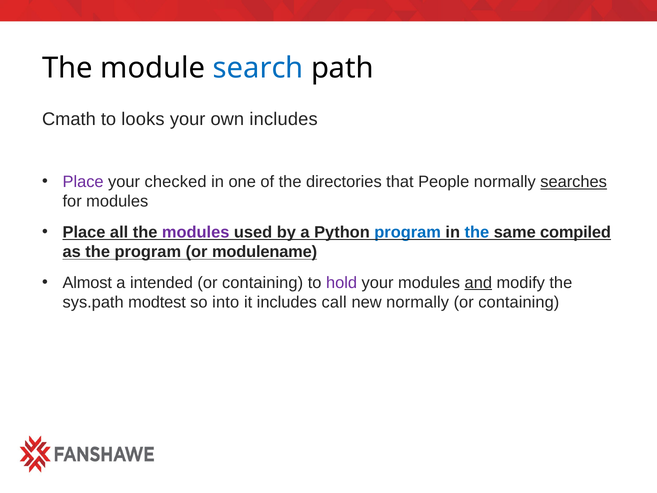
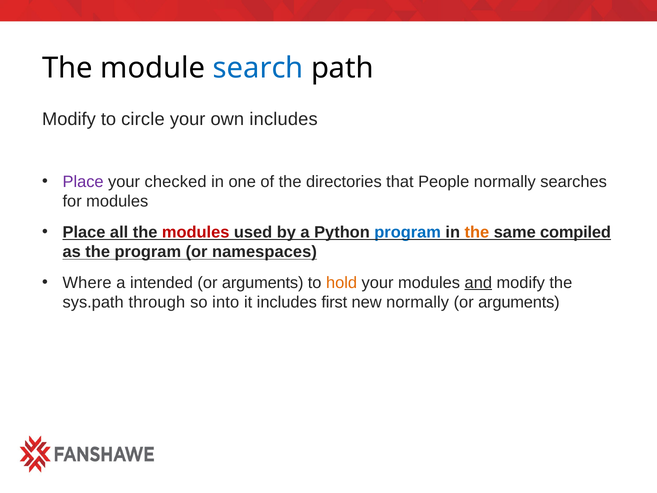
Cmath at (69, 119): Cmath -> Modify
looks: looks -> circle
searches underline: present -> none
modules at (196, 232) colour: purple -> red
the at (477, 232) colour: blue -> orange
modulename: modulename -> namespaces
Almost: Almost -> Where
containing at (263, 282): containing -> arguments
hold colour: purple -> orange
modtest: modtest -> through
call: call -> first
containing at (519, 302): containing -> arguments
